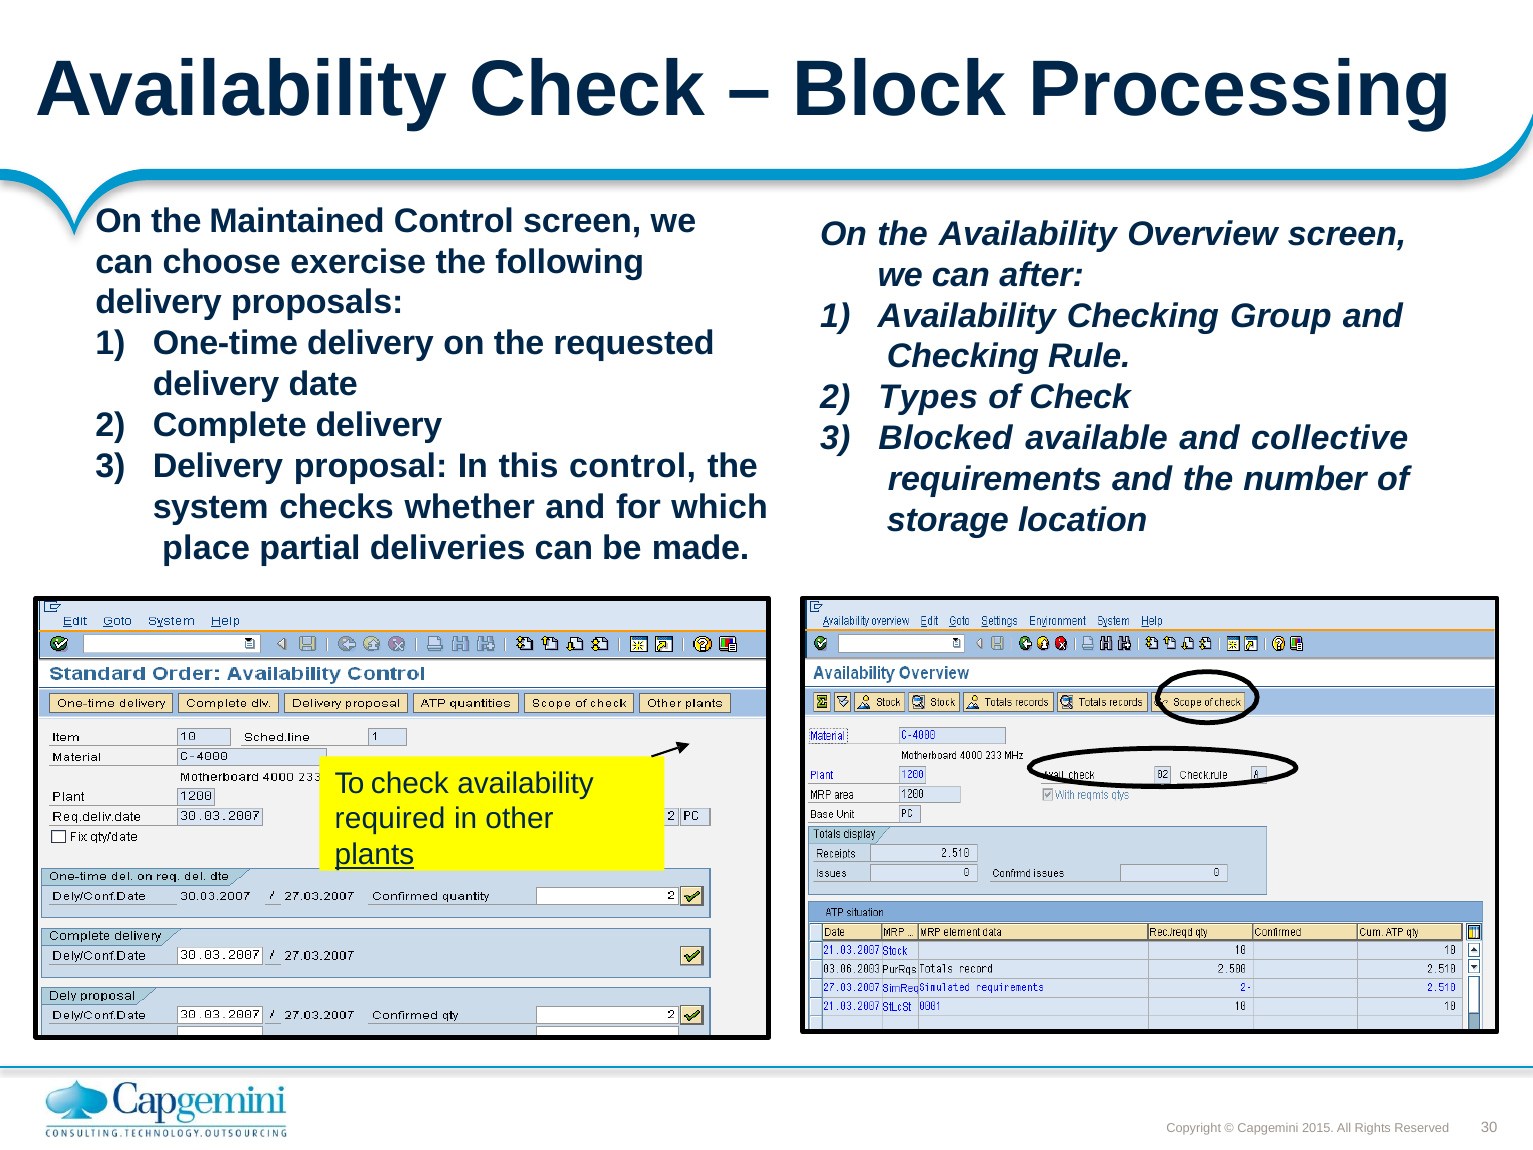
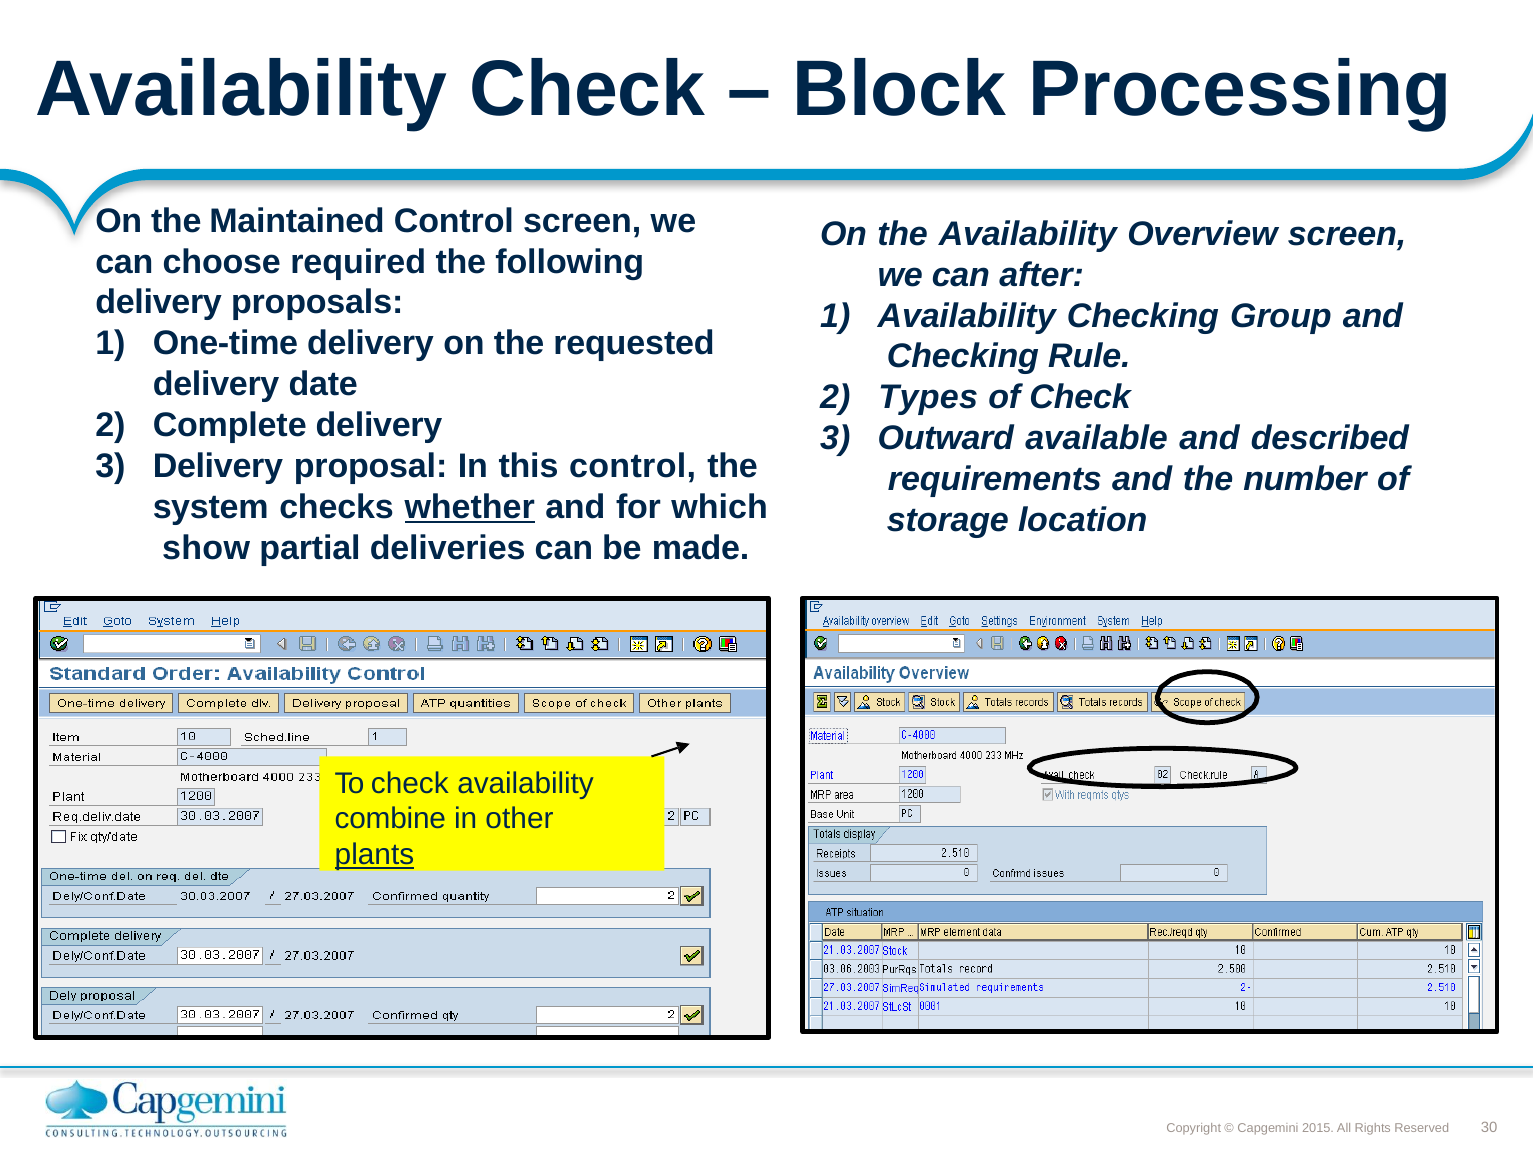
exercise: exercise -> required
Blocked: Blocked -> Outward
collective: collective -> described
whether underline: none -> present
place: place -> show
required: required -> combine
